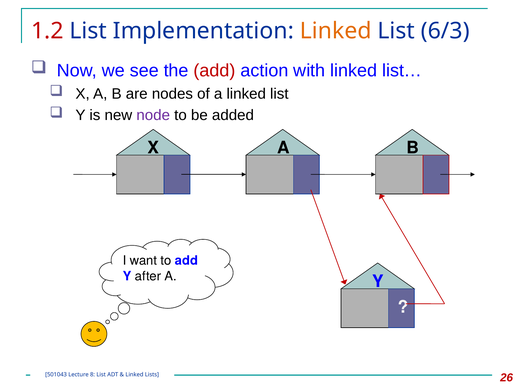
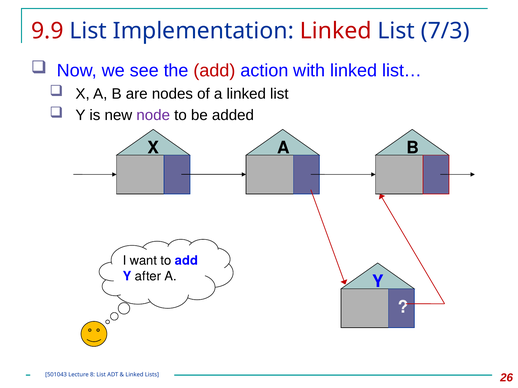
1.2: 1.2 -> 9.9
Linked at (336, 31) colour: orange -> red
6/3: 6/3 -> 7/3
